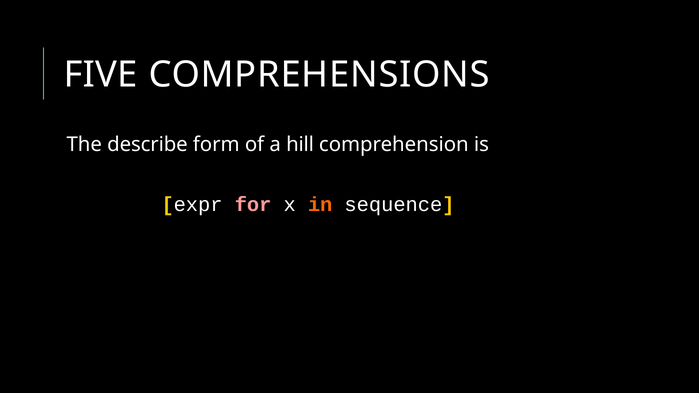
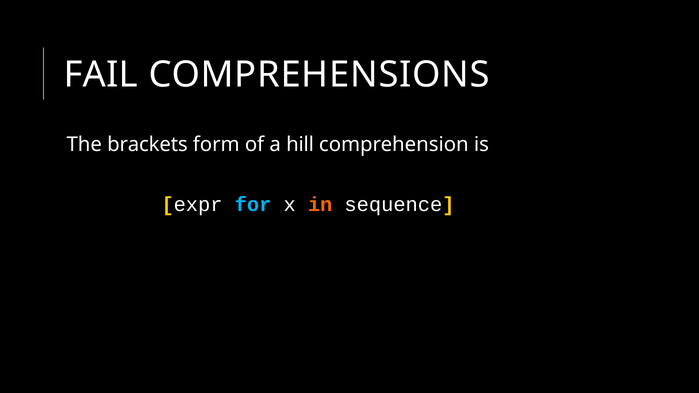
FIVE: FIVE -> FAIL
describe: describe -> brackets
for colour: pink -> light blue
